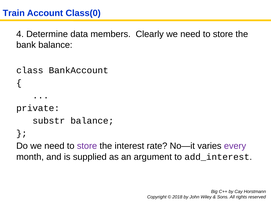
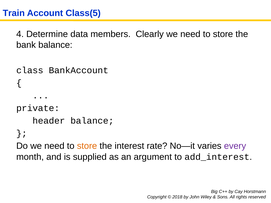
Class(0: Class(0 -> Class(5
substr: substr -> header
store at (87, 146) colour: purple -> orange
